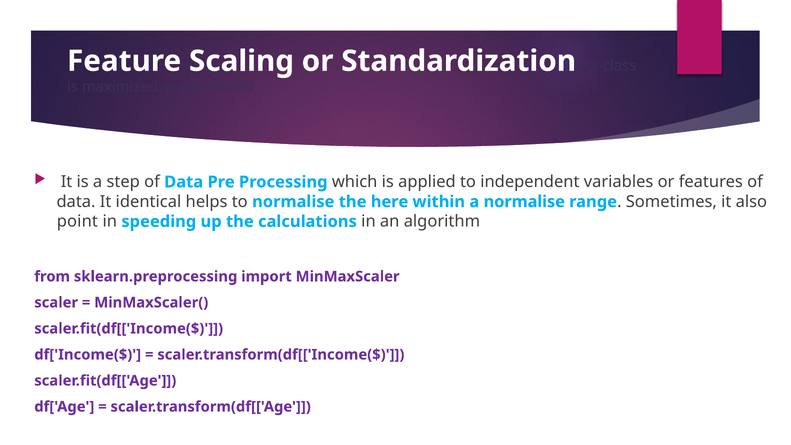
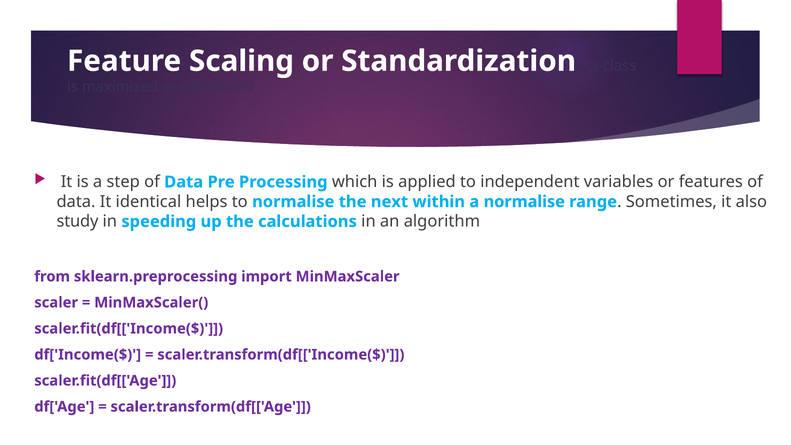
here: here -> next
point: point -> study
